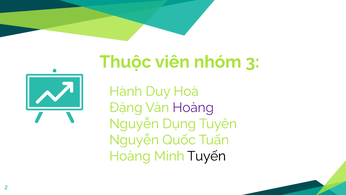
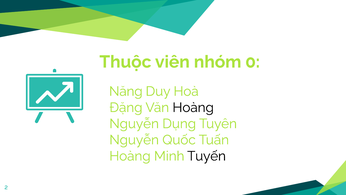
3: 3 -> 0
Hành: Hành -> Năng
Hoàng at (193, 107) colour: purple -> black
